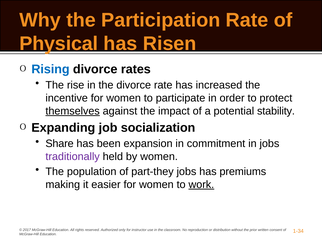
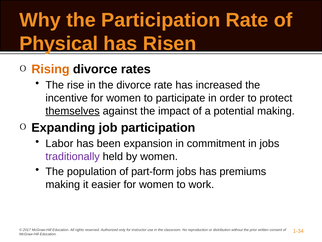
Rising colour: blue -> orange
potential stability: stability -> making
job socialization: socialization -> participation
Share: Share -> Labor
part-they: part-they -> part-form
work underline: present -> none
